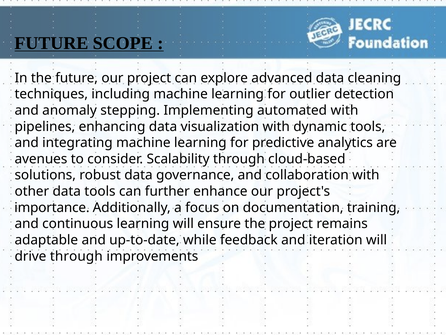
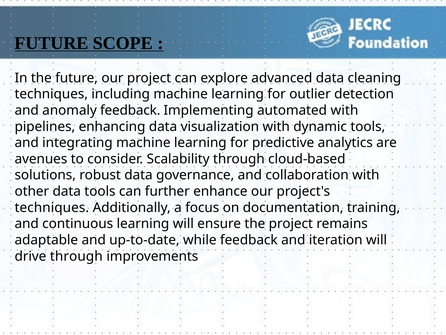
anomaly stepping: stepping -> feedback
importance at (52, 207): importance -> techniques
